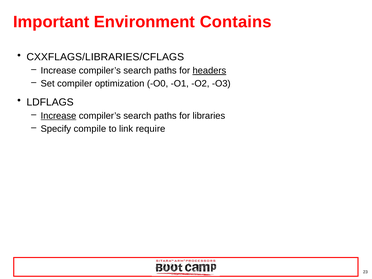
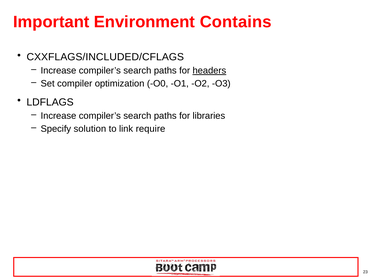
CXXFLAGS/LIBRARIES/CFLAGS: CXXFLAGS/LIBRARIES/CFLAGS -> CXXFLAGS/INCLUDED/CFLAGS
Increase at (58, 116) underline: present -> none
compile: compile -> solution
